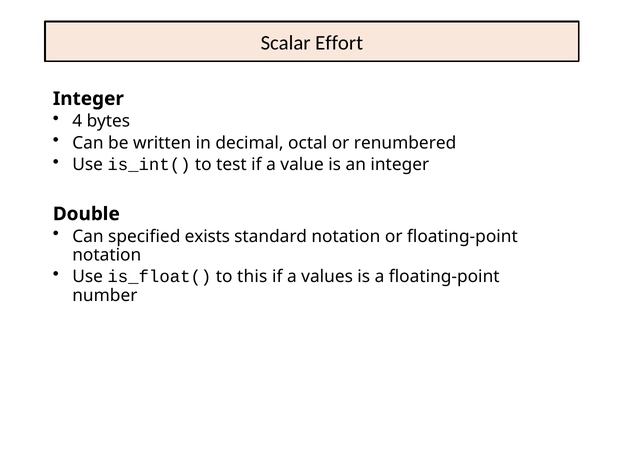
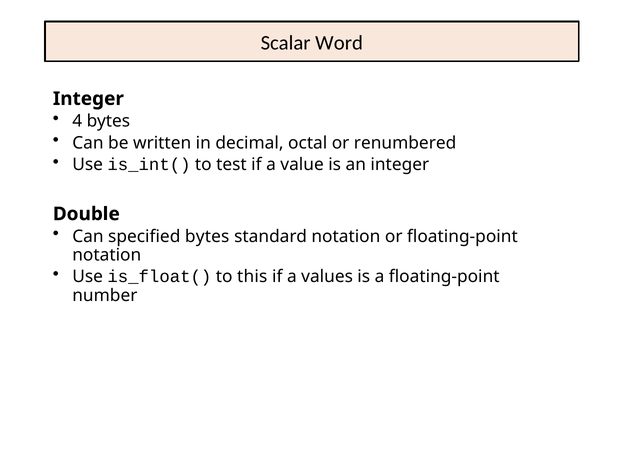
Effort: Effort -> Word
specified exists: exists -> bytes
